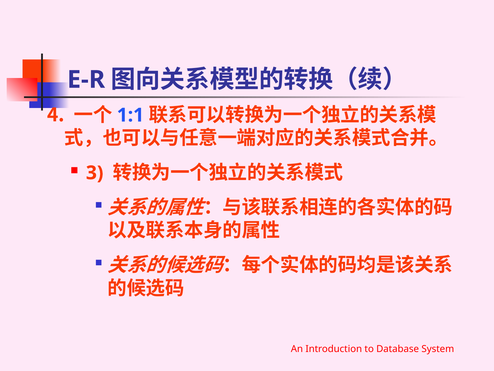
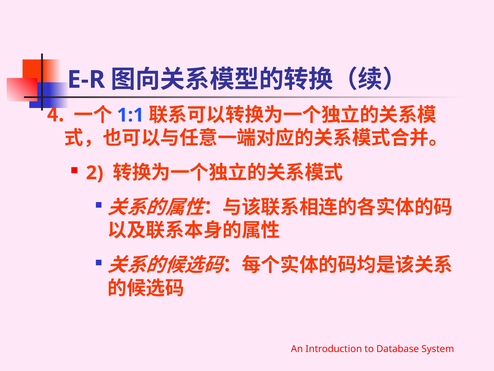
3: 3 -> 2
